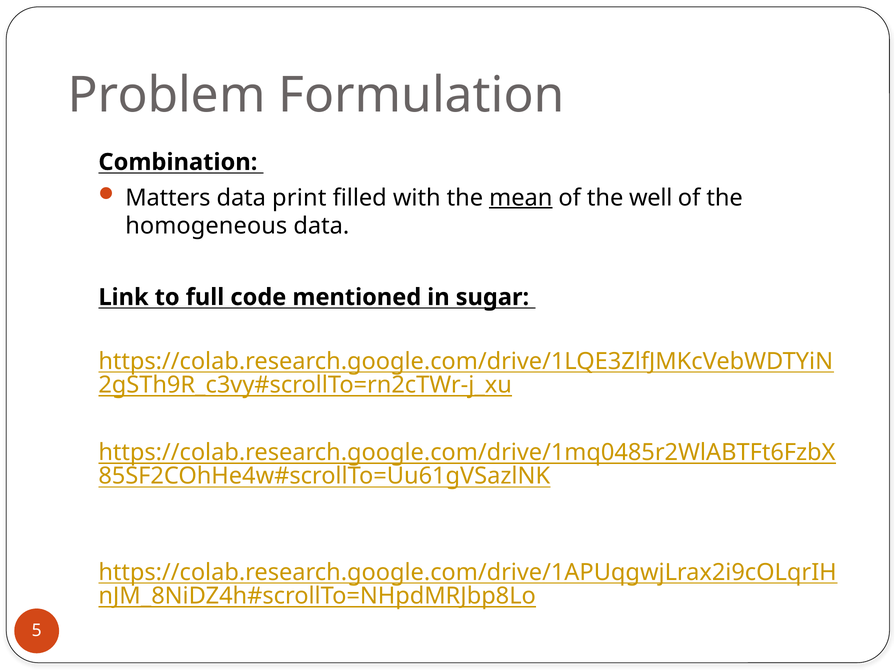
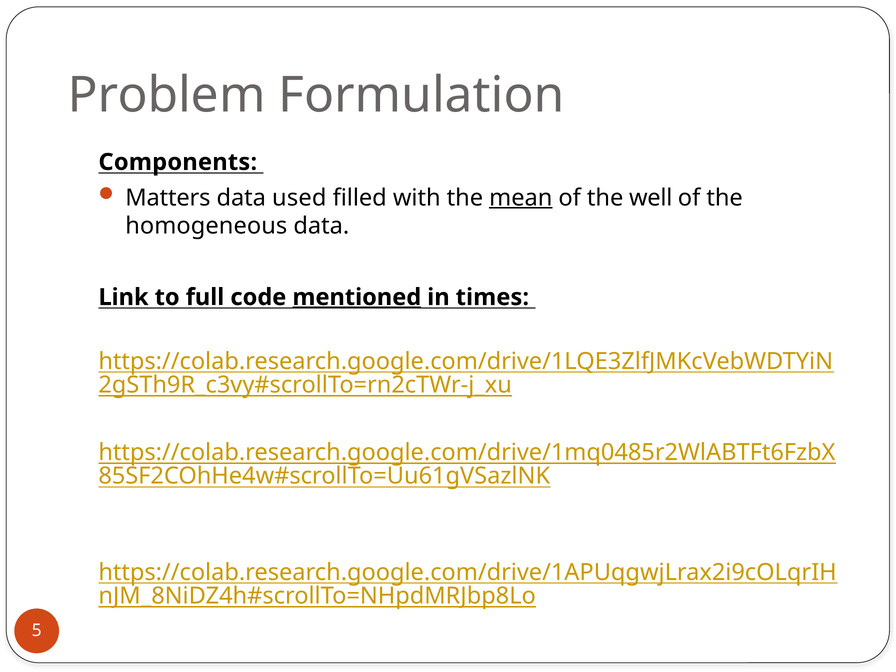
Combination: Combination -> Components
print: print -> used
mentioned underline: none -> present
sugar: sugar -> times
